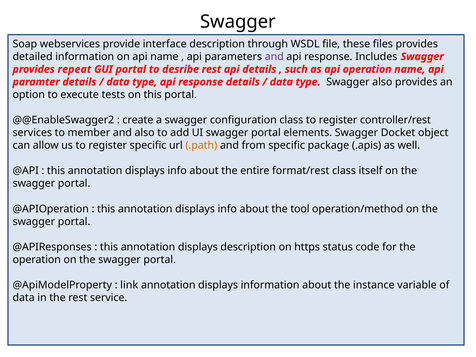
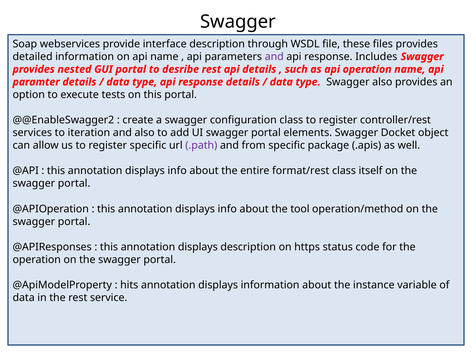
repeat: repeat -> nested
member: member -> iteration
.path colour: orange -> purple
link: link -> hits
